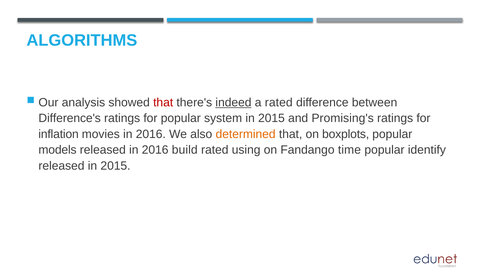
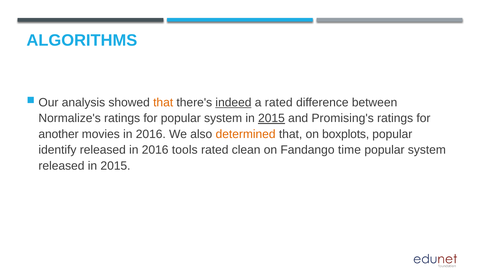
that at (163, 103) colour: red -> orange
Difference's: Difference's -> Normalize's
2015 at (271, 118) underline: none -> present
inflation: inflation -> another
models: models -> identify
build: build -> tools
using: using -> clean
identify at (427, 150): identify -> system
